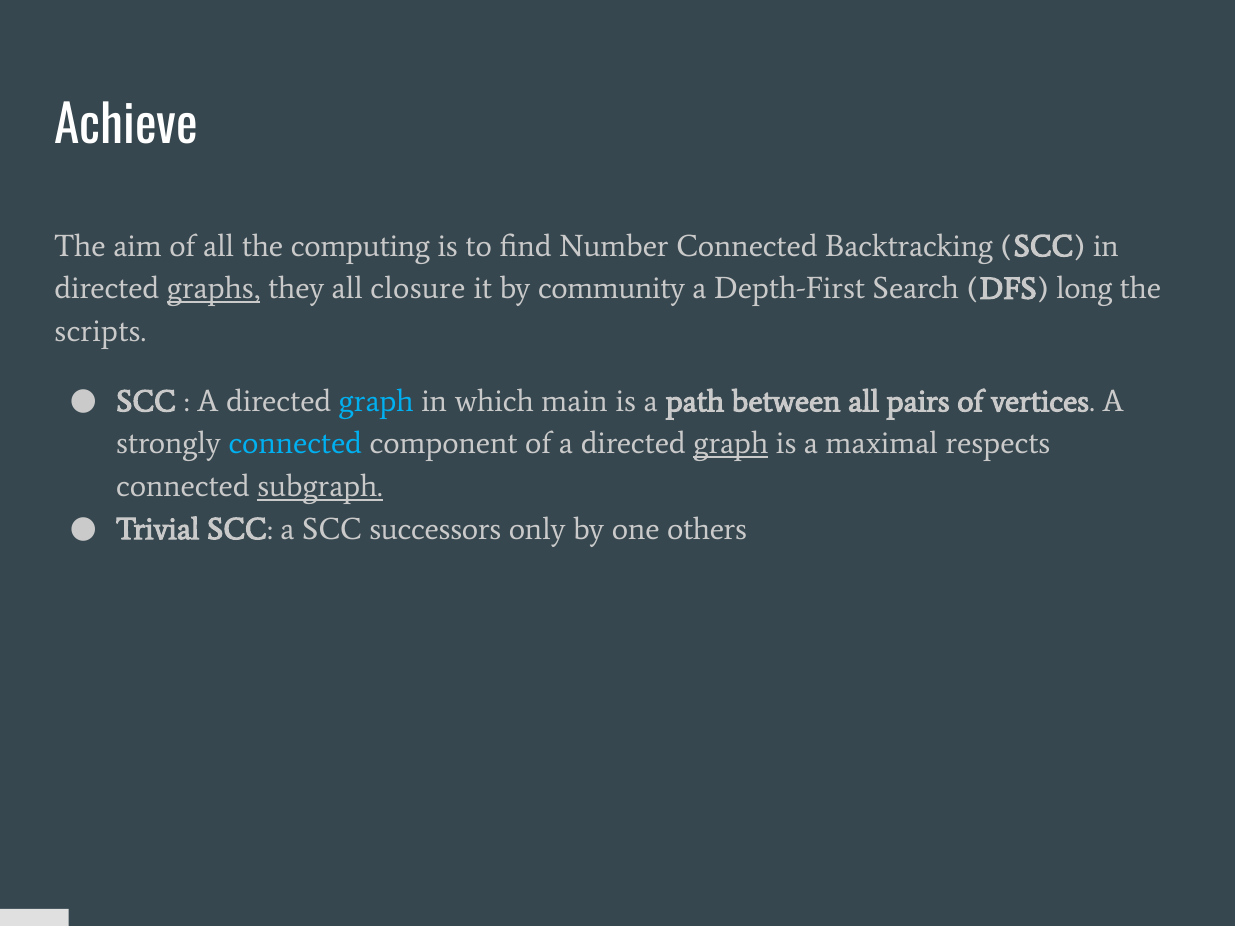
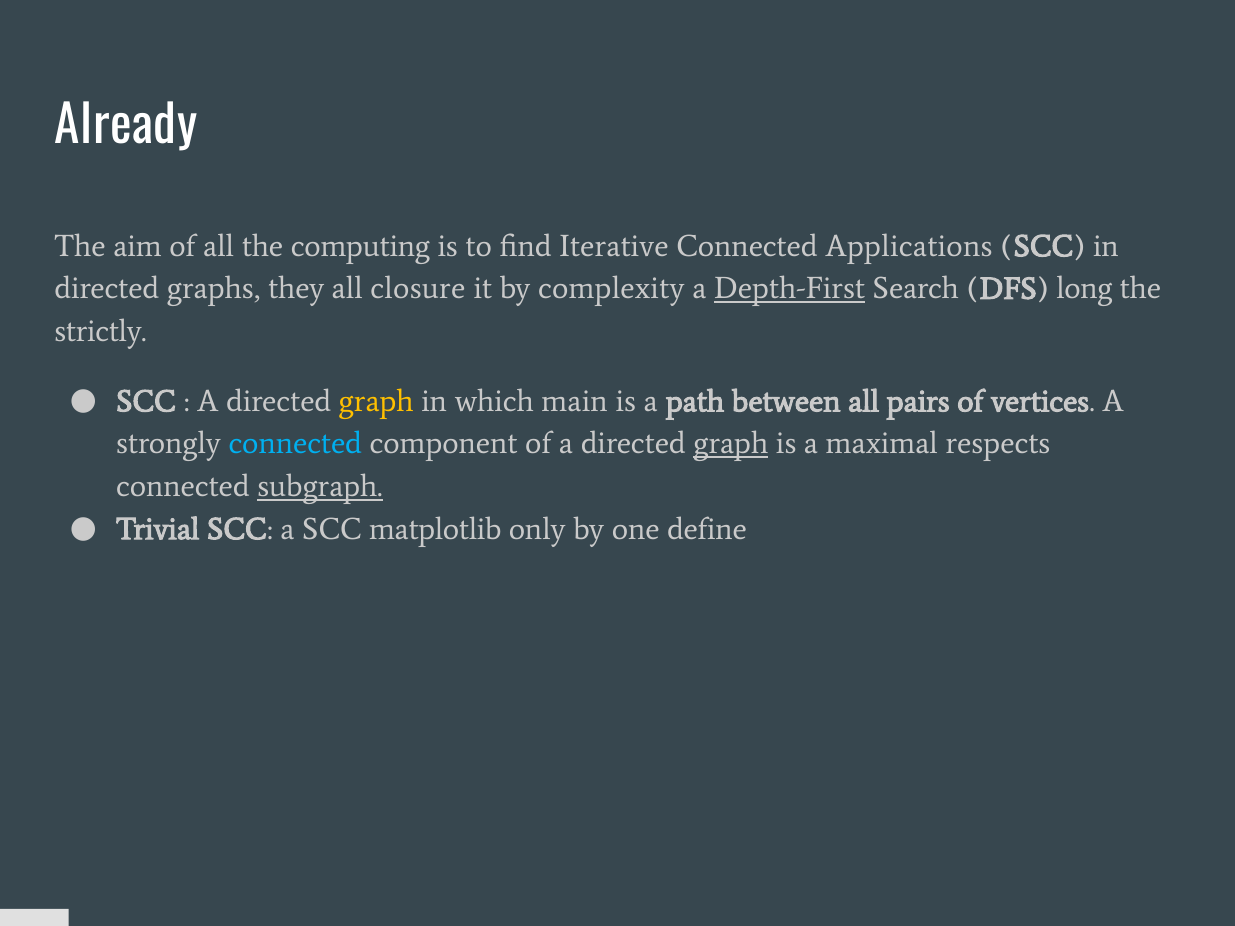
Achieve: Achieve -> Already
Number: Number -> Iterative
Backtracking: Backtracking -> Applications
graphs underline: present -> none
community: community -> complexity
Depth-First underline: none -> present
scripts: scripts -> strictly
graph at (376, 401) colour: light blue -> yellow
successors: successors -> matplotlib
others: others -> define
